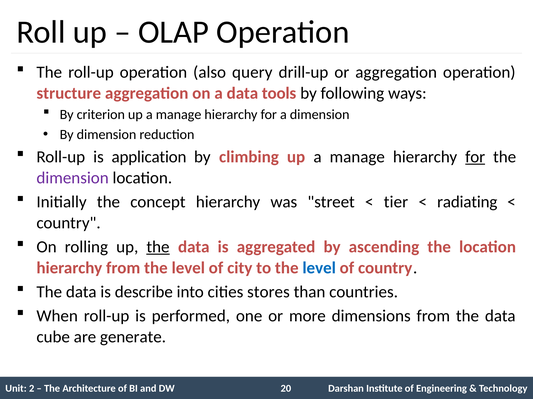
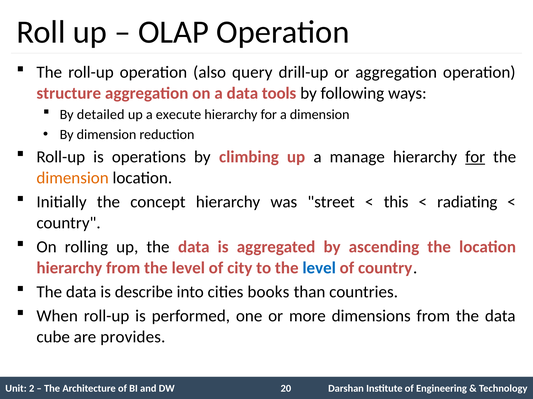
criterion: criterion -> detailed
manage at (179, 115): manage -> execute
application: application -> operations
dimension at (73, 178) colour: purple -> orange
tier: tier -> this
the at (158, 247) underline: present -> none
stores: stores -> books
generate: generate -> provides
